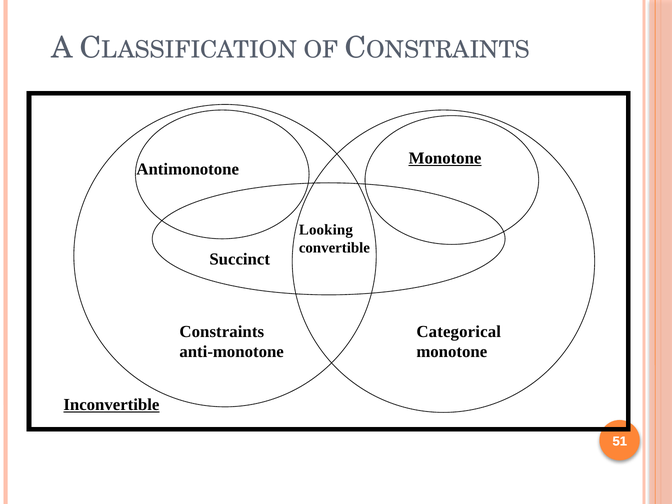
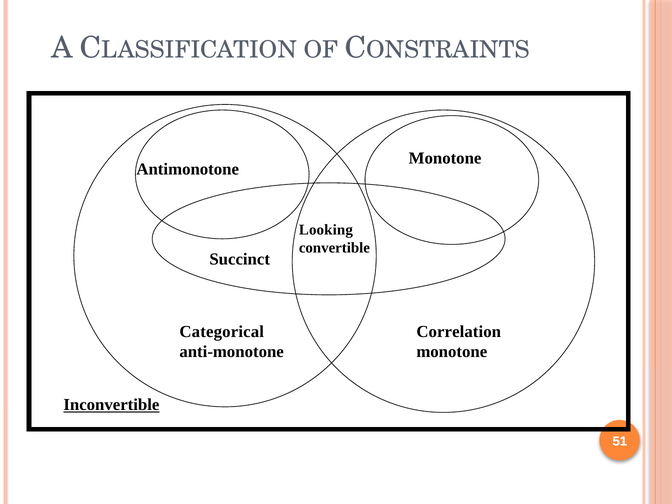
Monotone at (445, 158) underline: present -> none
Constraints: Constraints -> Categorical
Categorical: Categorical -> Correlation
